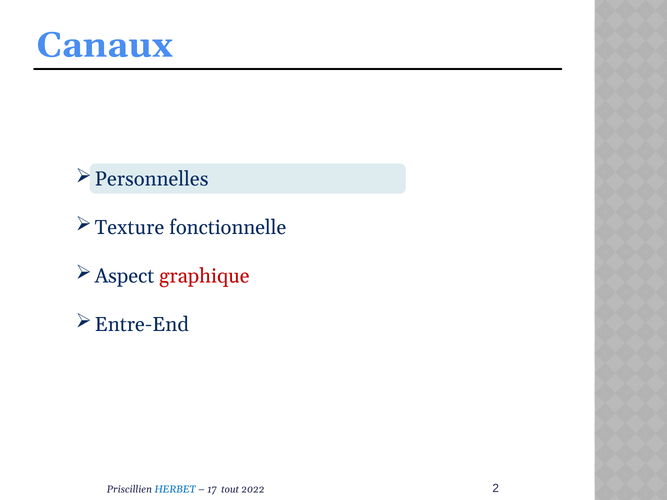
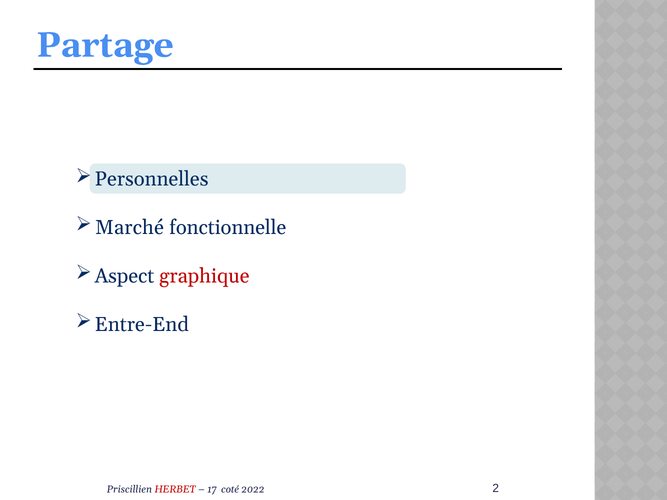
Canaux: Canaux -> Partage
Texture: Texture -> Marché
HERBET colour: blue -> red
tout: tout -> coté
